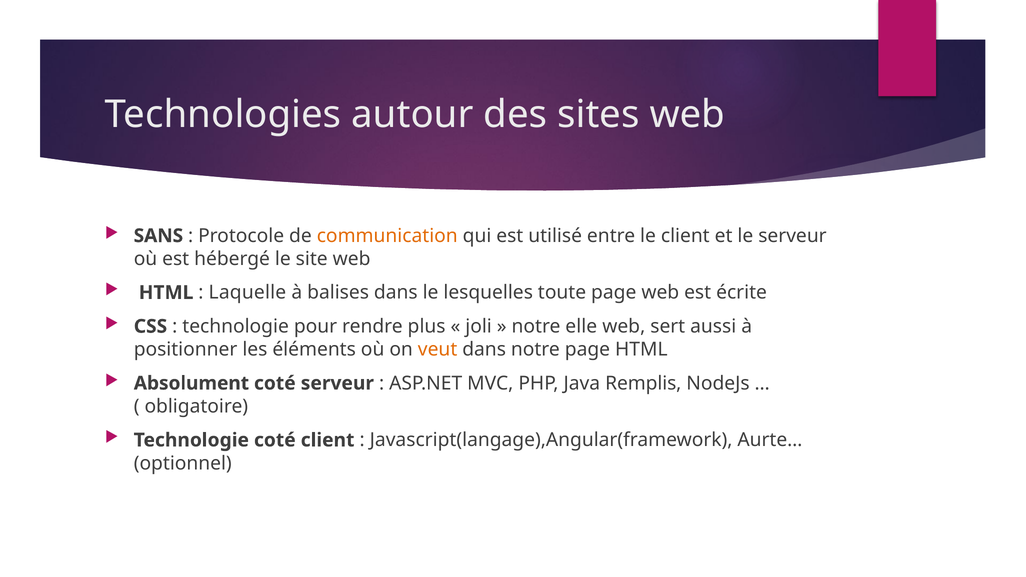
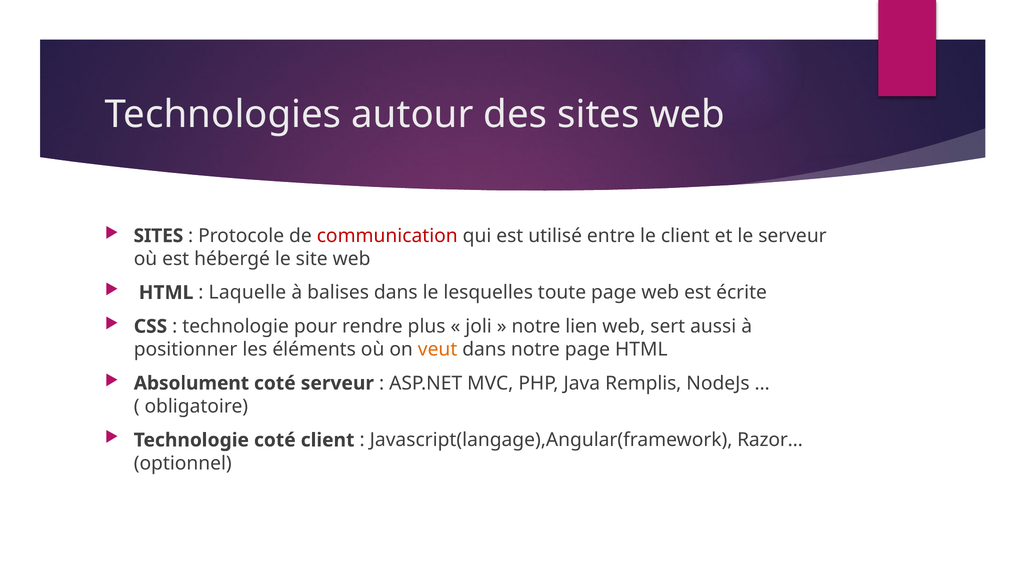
SANS at (158, 236): SANS -> SITES
communication colour: orange -> red
elle: elle -> lien
Aurte…: Aurte… -> Razor…
